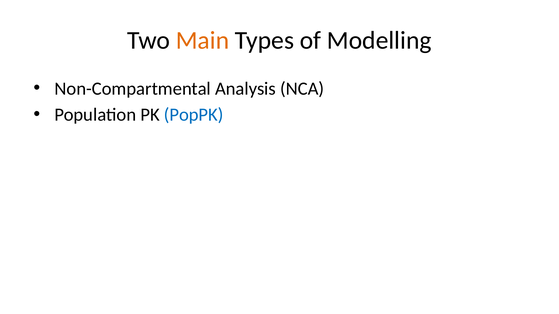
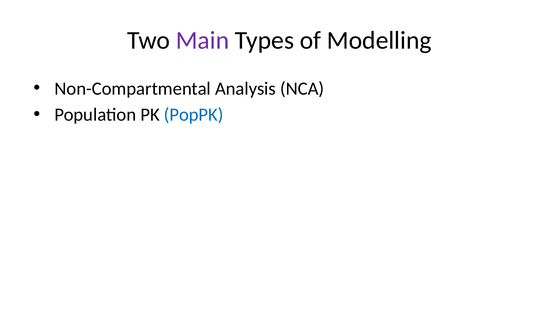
Main colour: orange -> purple
